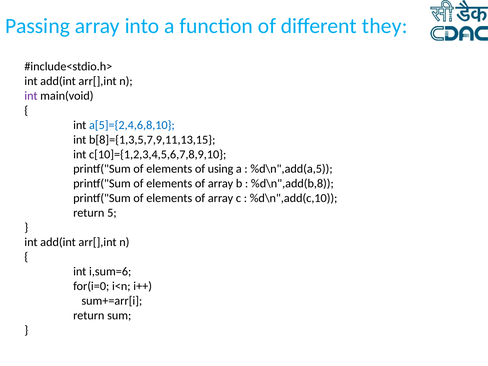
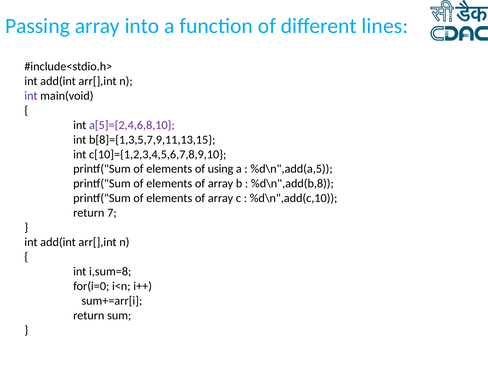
they: they -> lines
a[5]={2,4,6,8,10 colour: blue -> purple
5: 5 -> 7
i,sum=6: i,sum=6 -> i,sum=8
